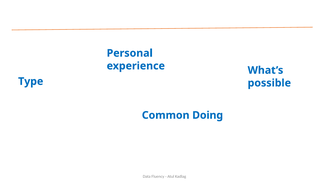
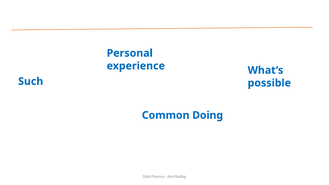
Type: Type -> Such
